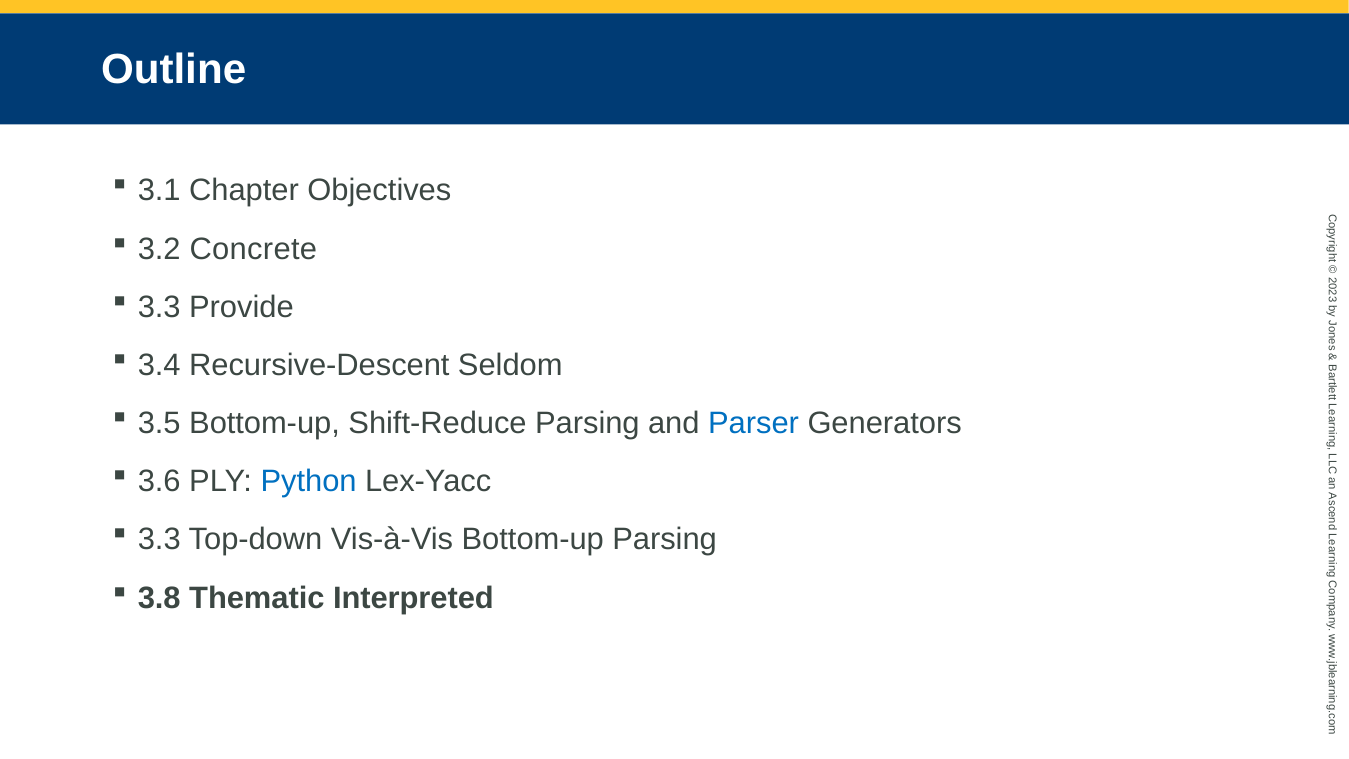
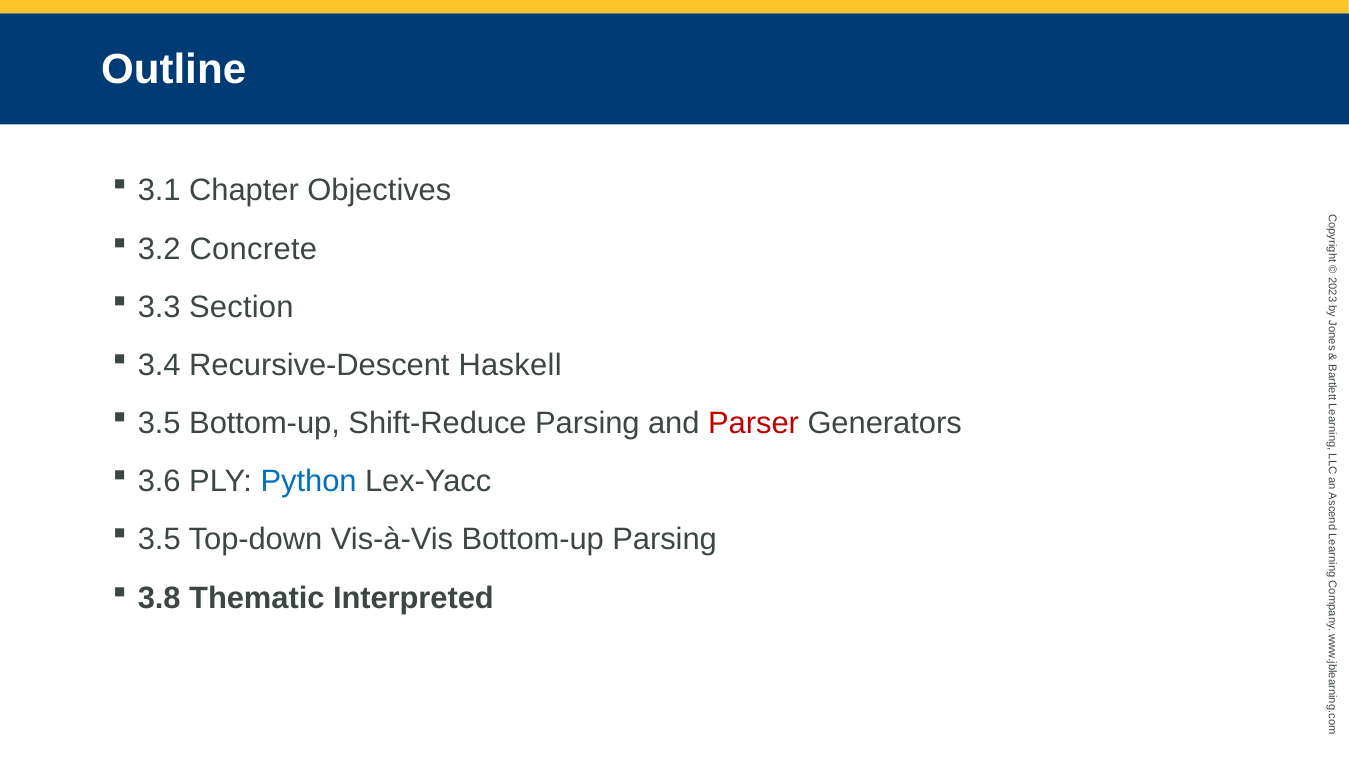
Provide: Provide -> Section
Seldom: Seldom -> Haskell
Parser colour: blue -> red
3.3 at (159, 540): 3.3 -> 3.5
